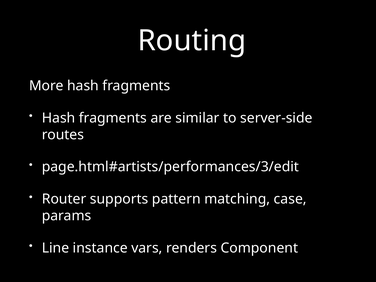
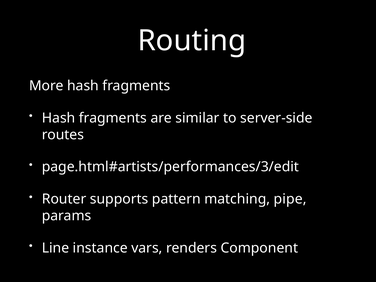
case: case -> pipe
